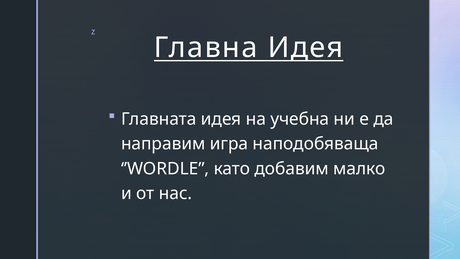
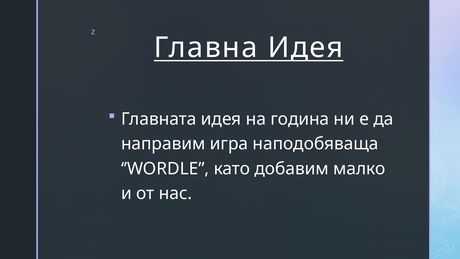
учебна: учебна -> година
